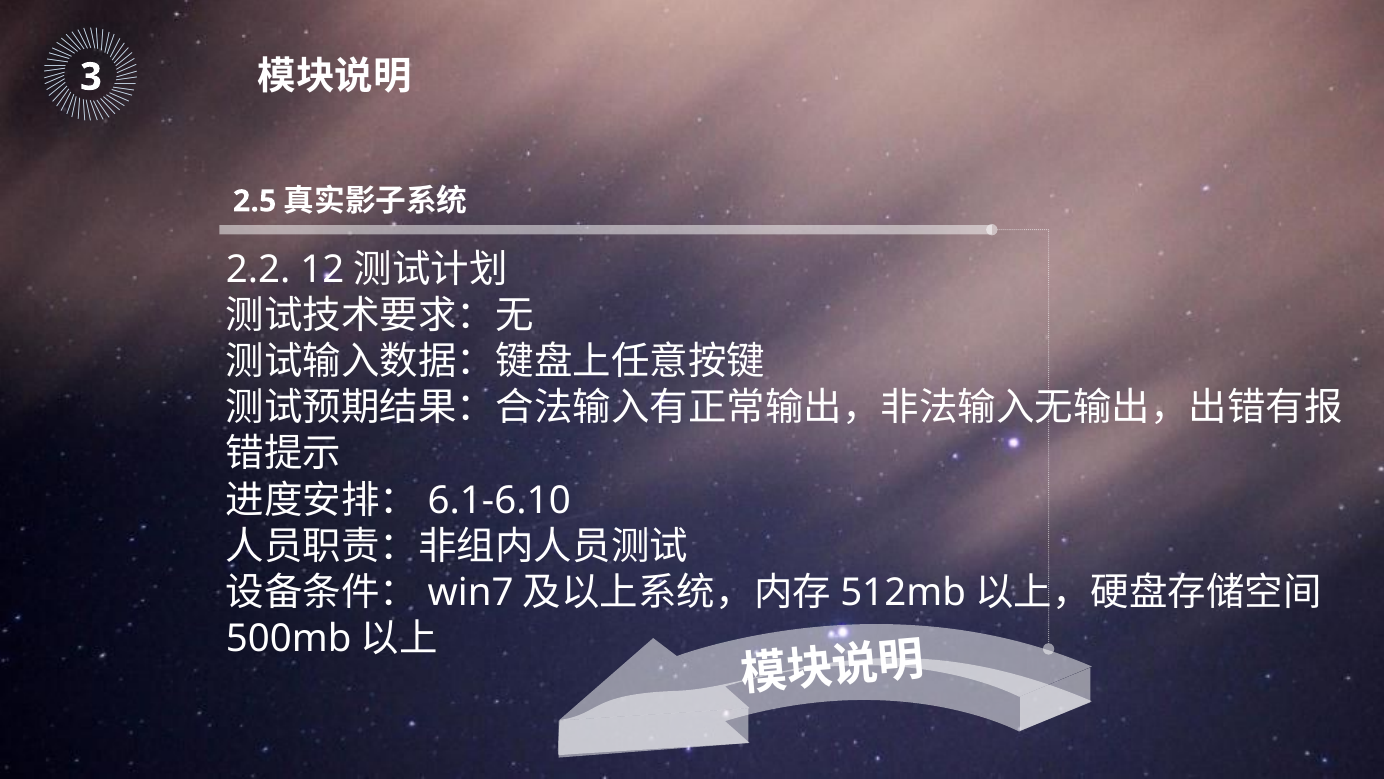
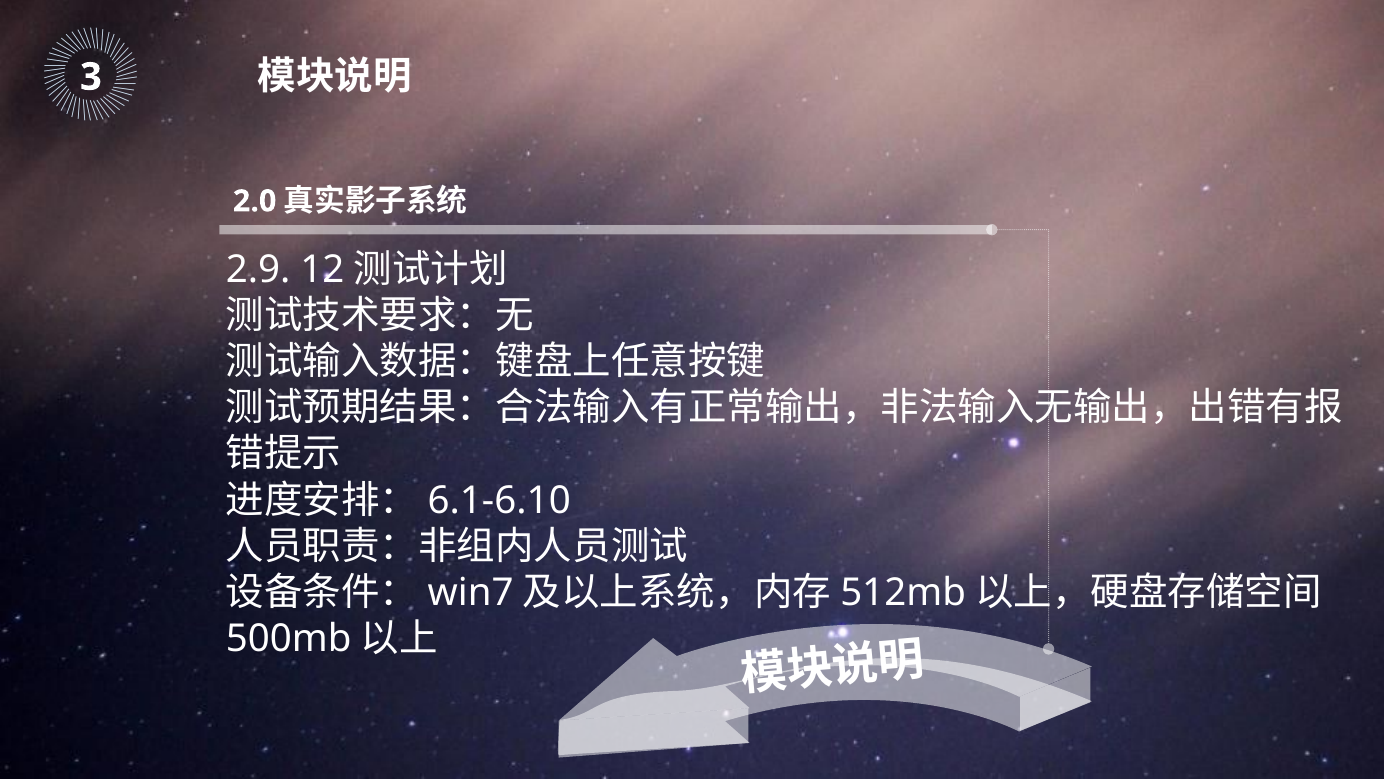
2.5: 2.5 -> 2.0
2.2: 2.2 -> 2.9
